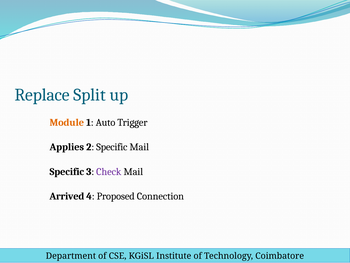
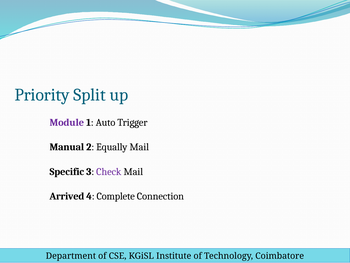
Replace: Replace -> Priority
Module colour: orange -> purple
Applies: Applies -> Manual
2 Specific: Specific -> Equally
Proposed: Proposed -> Complete
